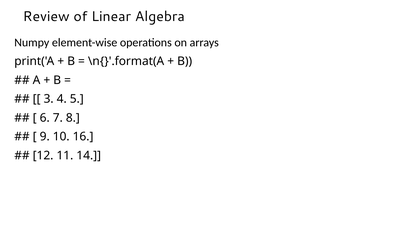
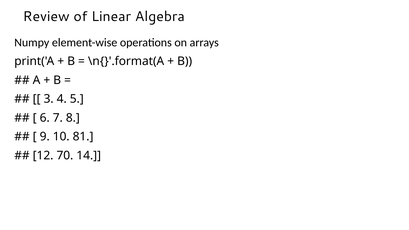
16: 16 -> 81
11: 11 -> 70
